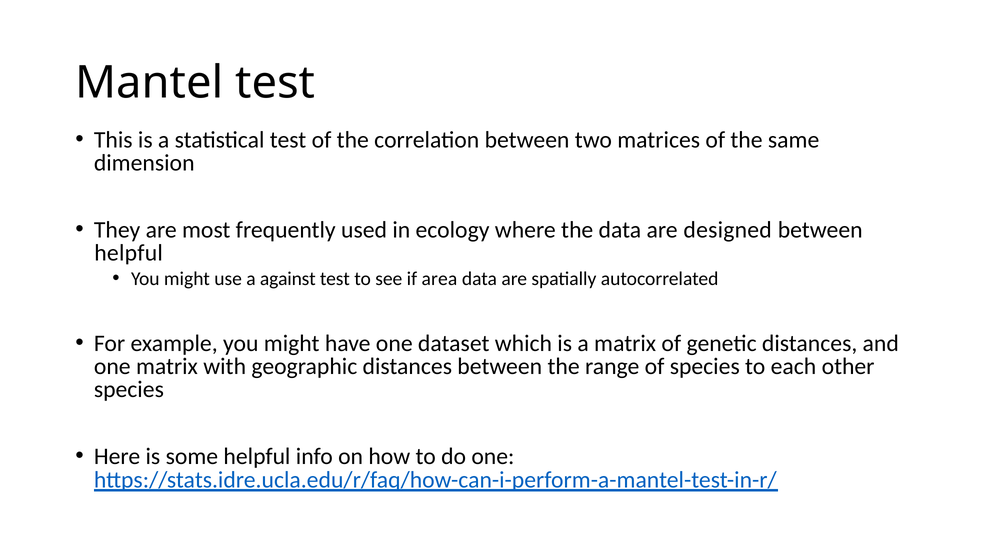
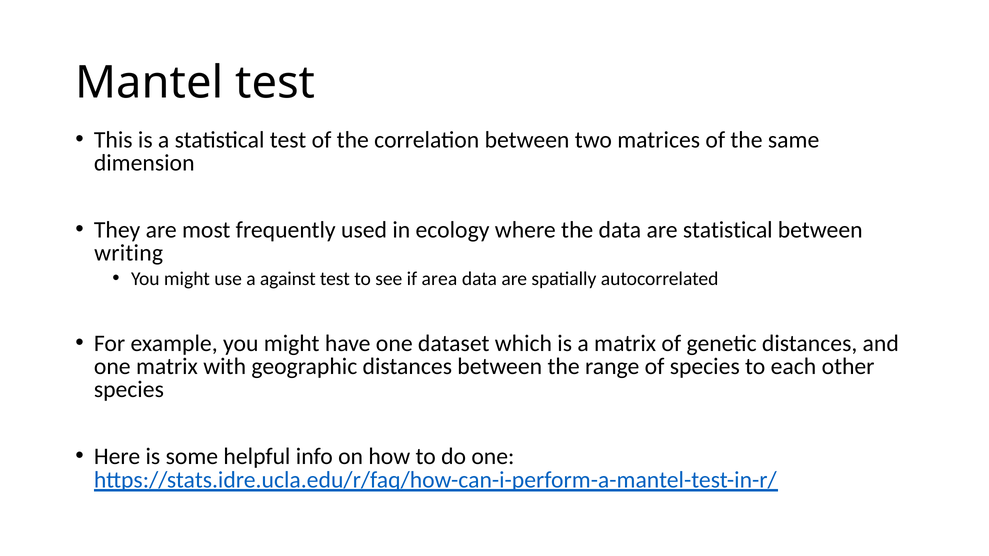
are designed: designed -> statistical
helpful at (129, 253): helpful -> writing
